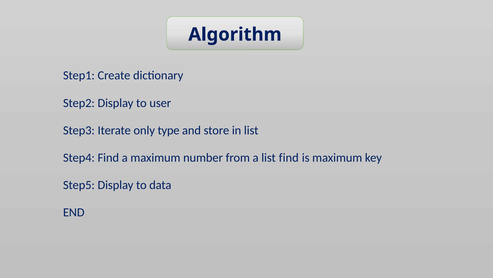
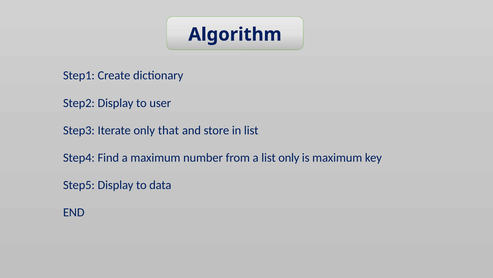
type: type -> that
list find: find -> only
